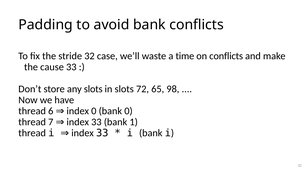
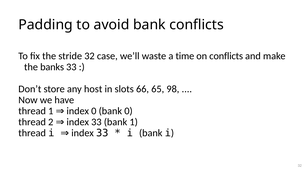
cause: cause -> banks
any slots: slots -> host
72: 72 -> 66
thread 6: 6 -> 1
7: 7 -> 2
